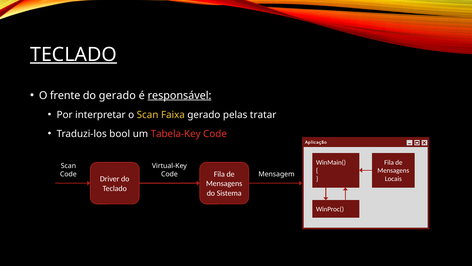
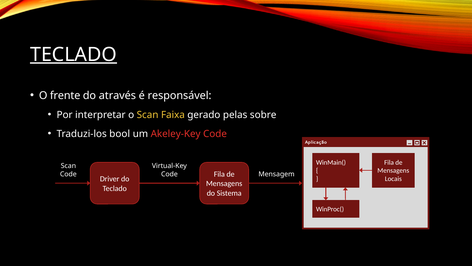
do gerado: gerado -> através
responsável underline: present -> none
tratar: tratar -> sobre
Tabela-Key: Tabela-Key -> Akeley-Key
